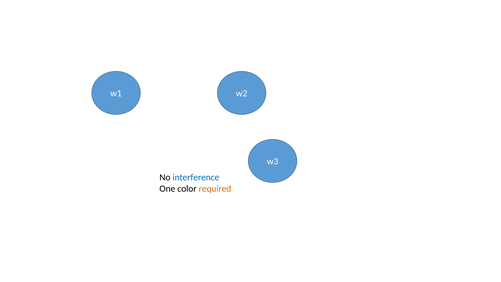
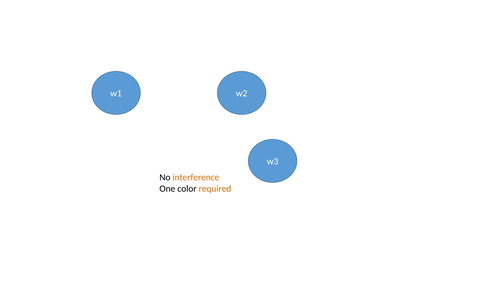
interference colour: blue -> orange
